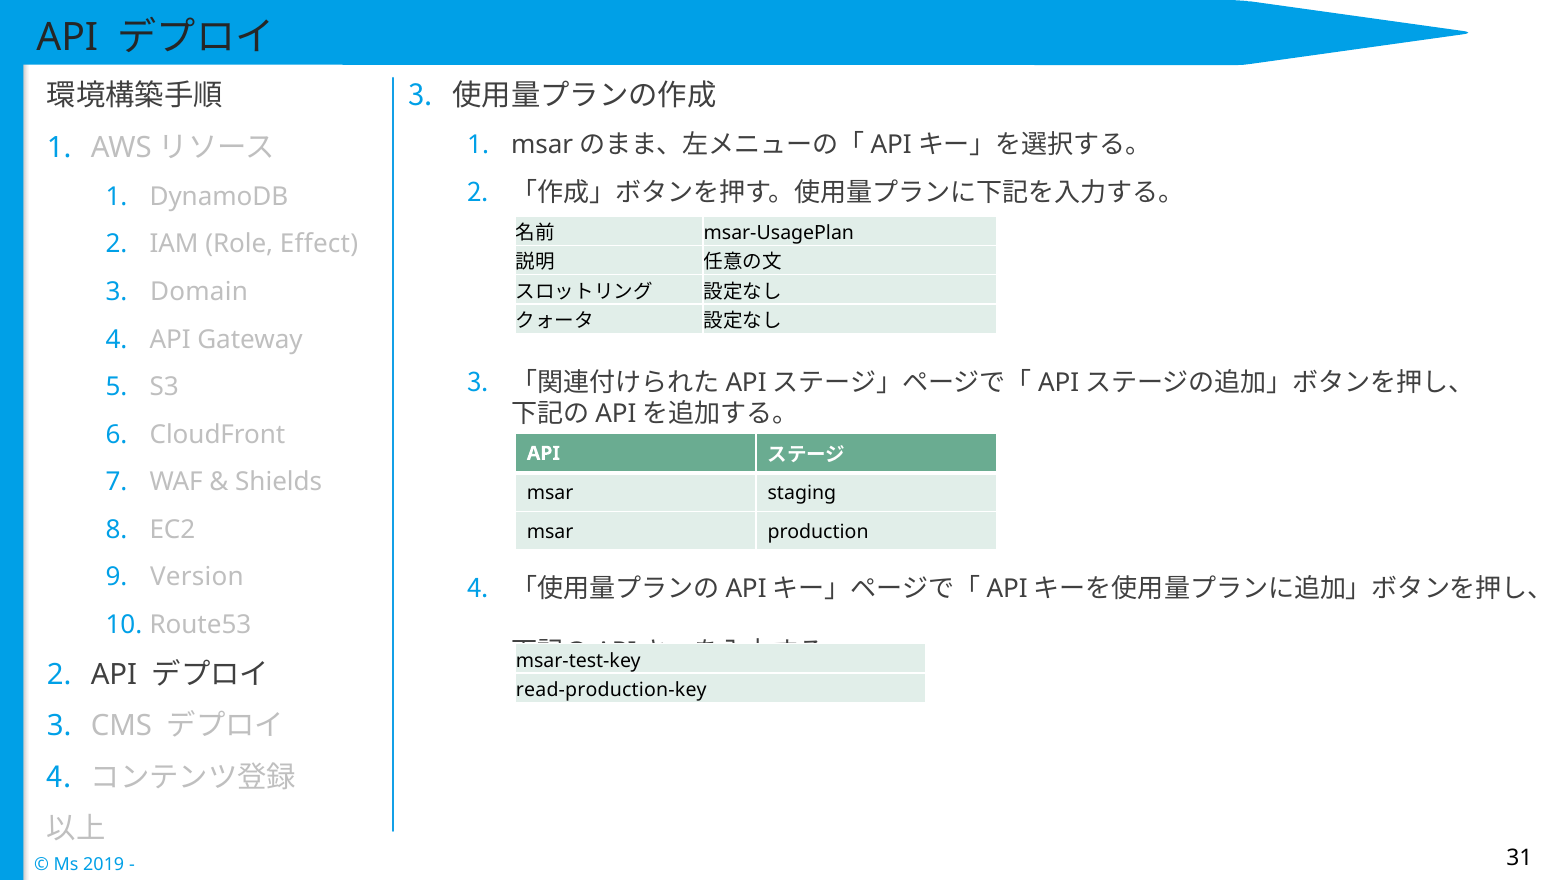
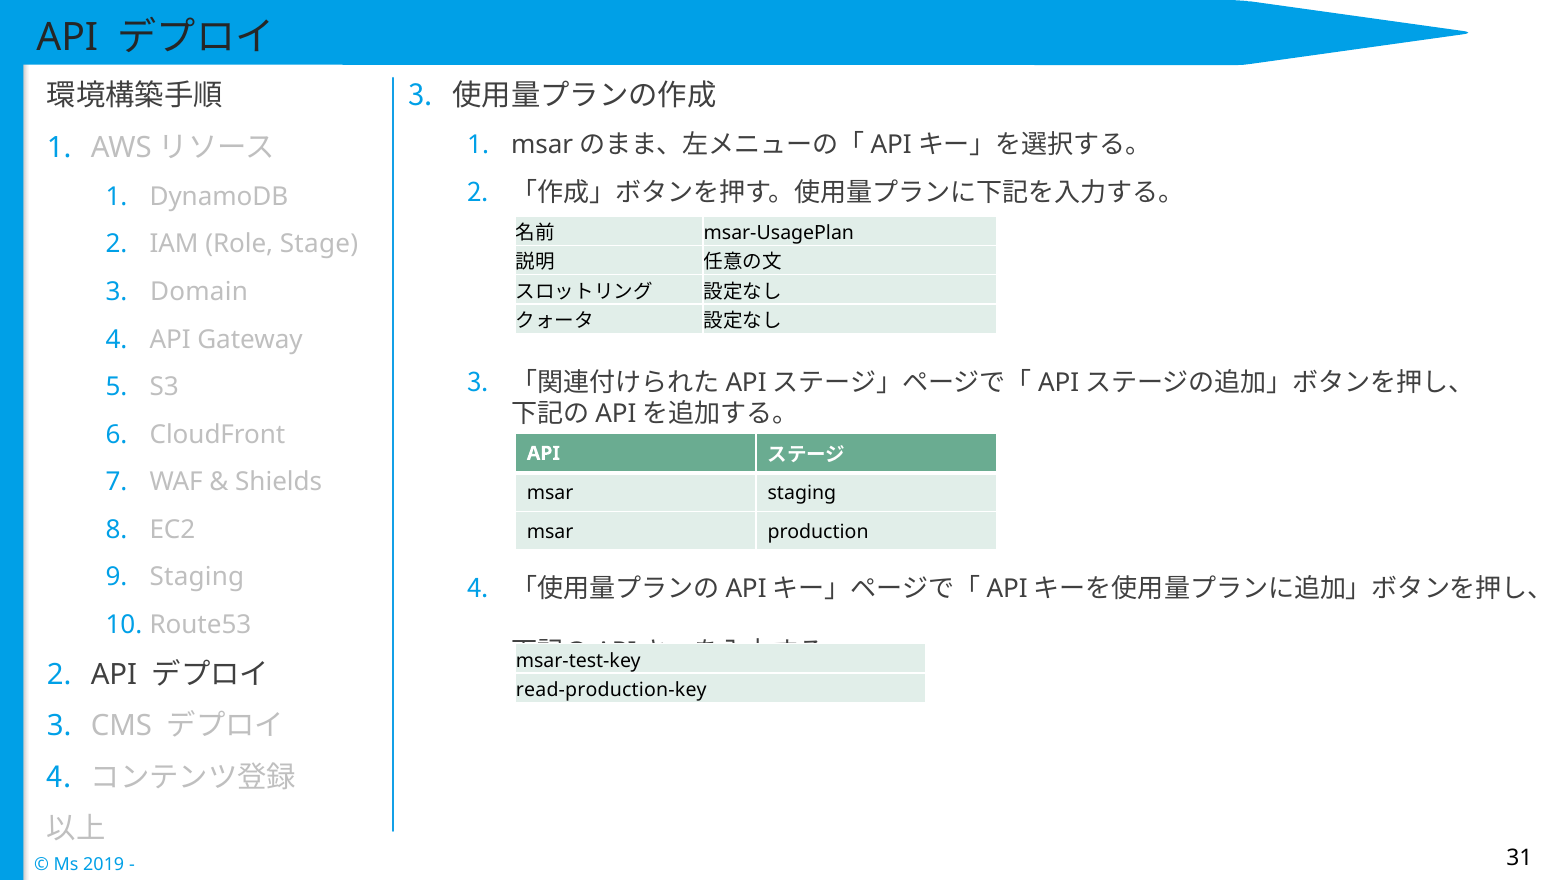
Effect: Effect -> Stage
Version at (197, 578): Version -> Staging
